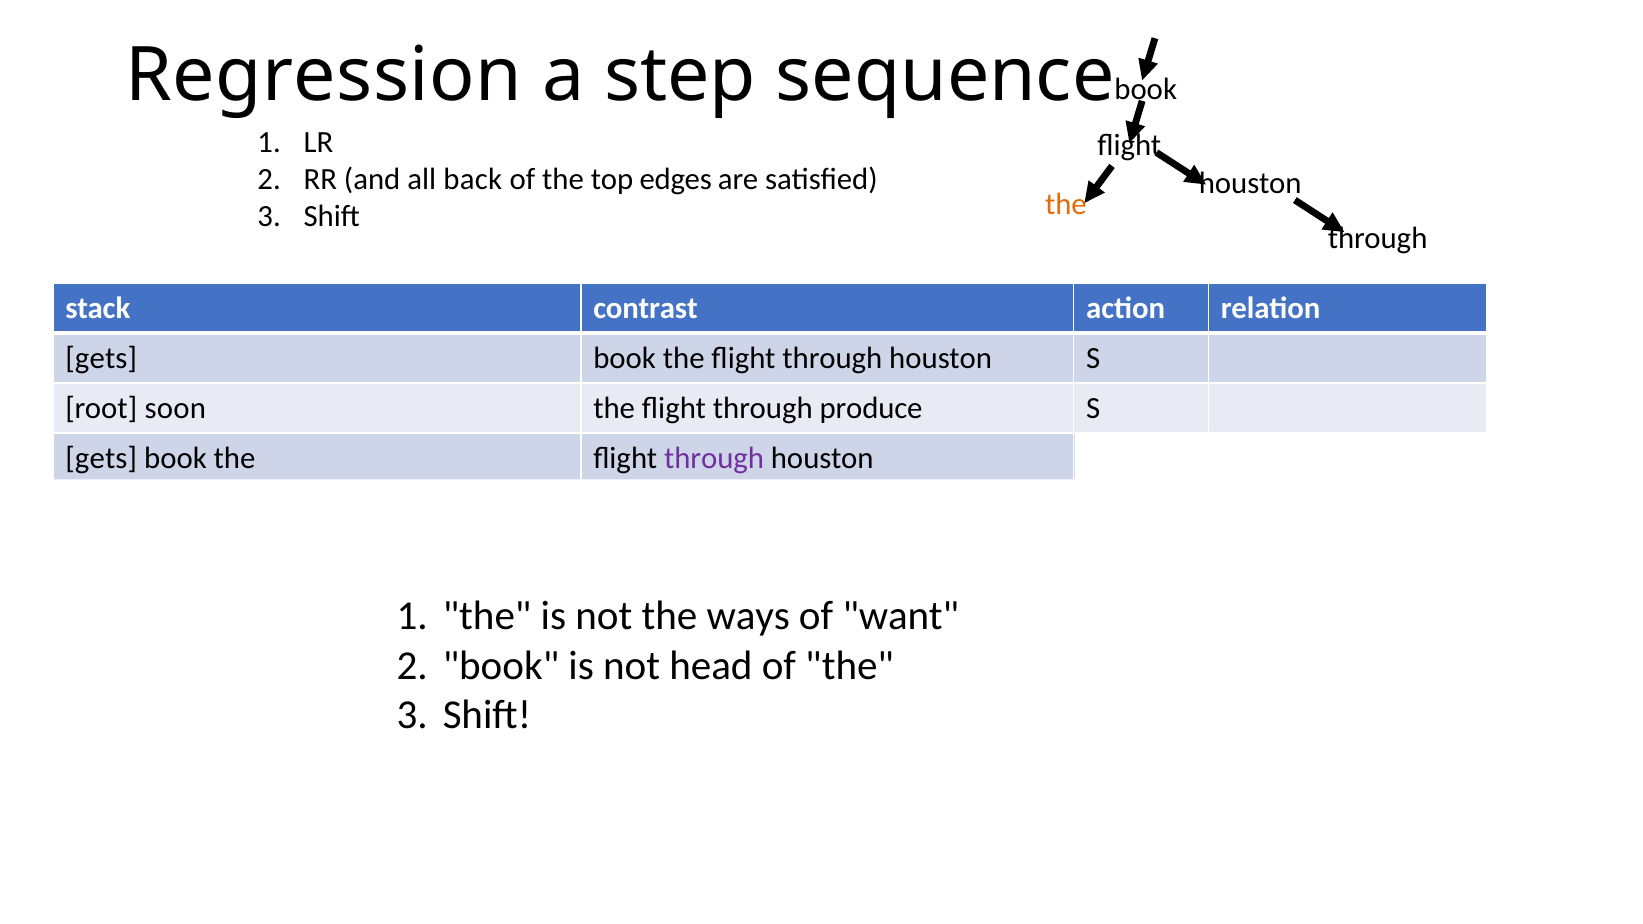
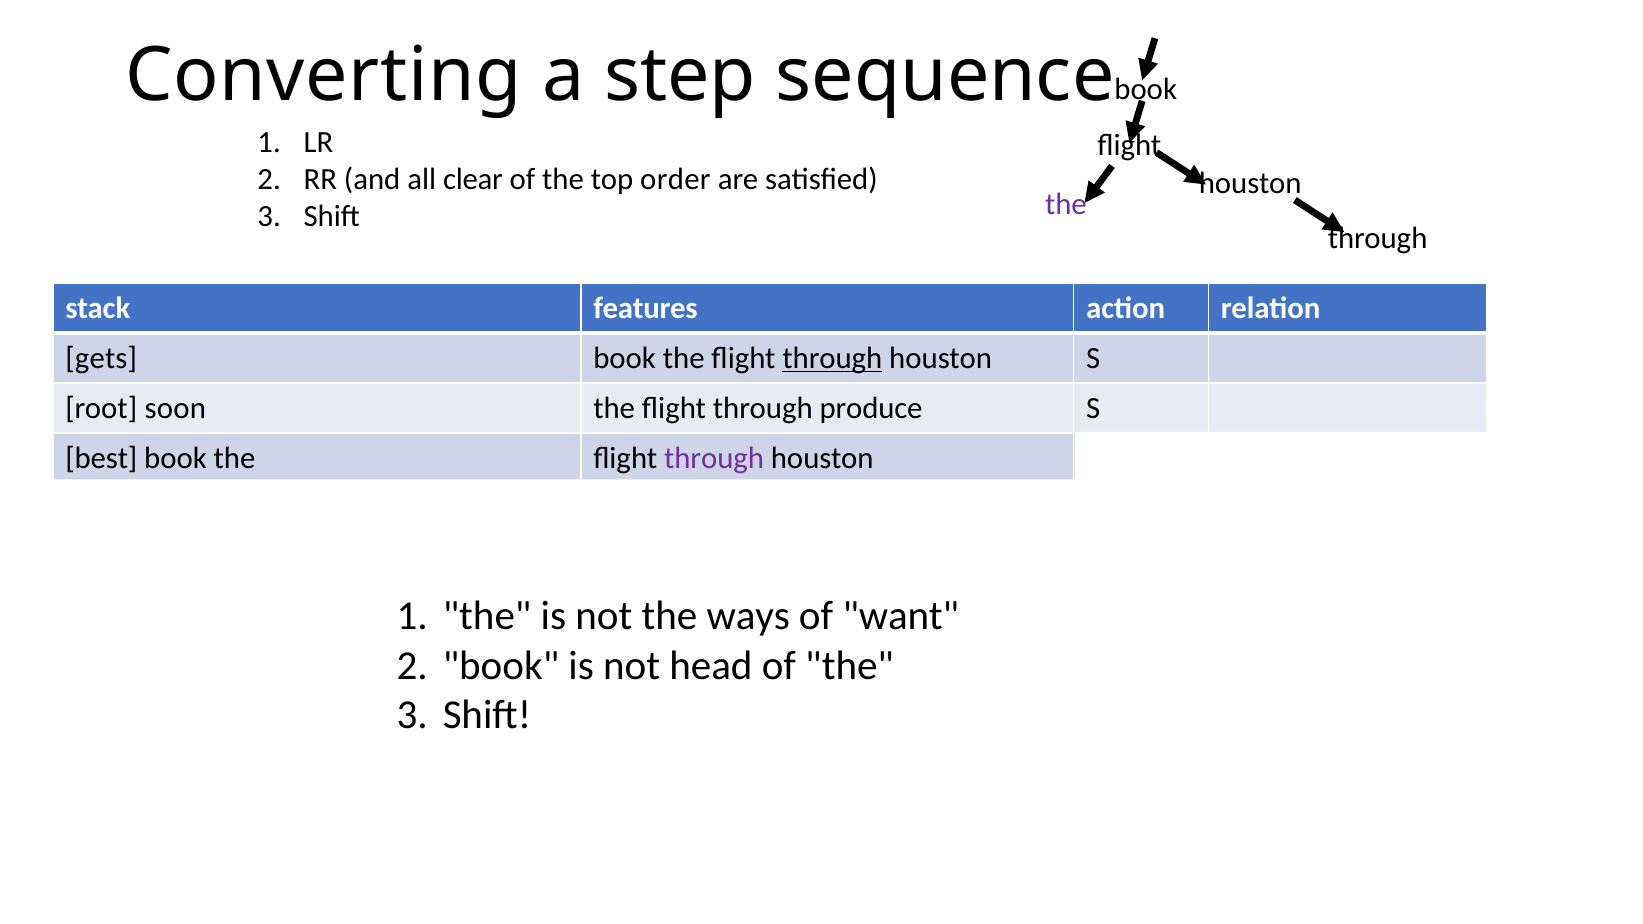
Regression: Regression -> Converting
back: back -> clear
edges: edges -> order
the at (1066, 205) colour: orange -> purple
contrast: contrast -> features
through at (832, 358) underline: none -> present
gets at (101, 458): gets -> best
